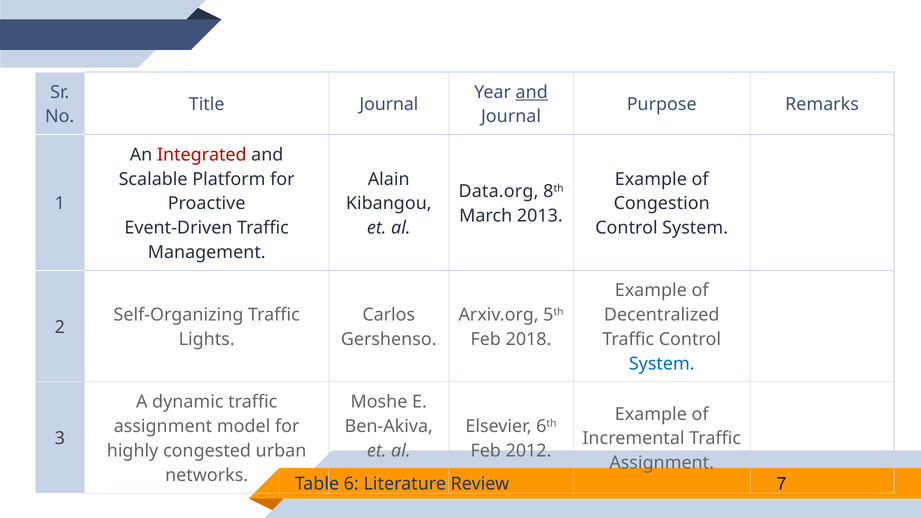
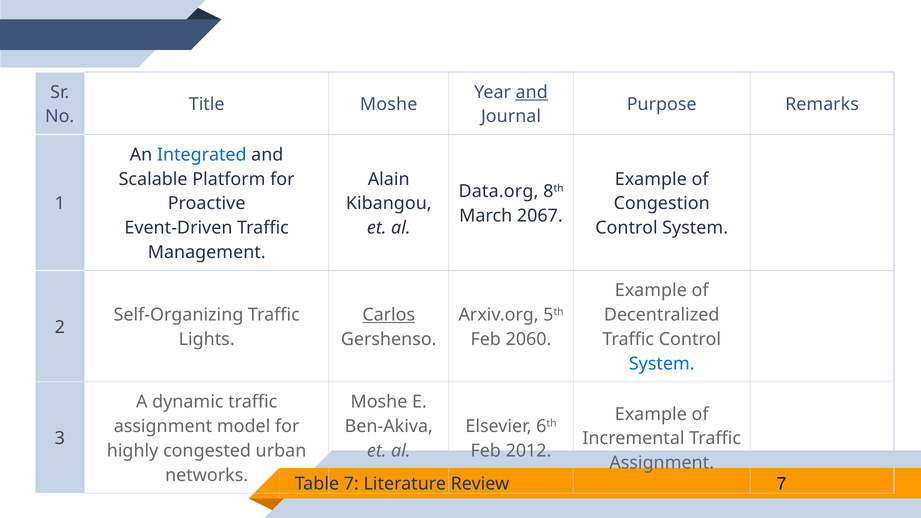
Title Journal: Journal -> Moshe
Integrated colour: red -> blue
2013: 2013 -> 2067
Carlos underline: none -> present
2018: 2018 -> 2060
Table 6: 6 -> 7
